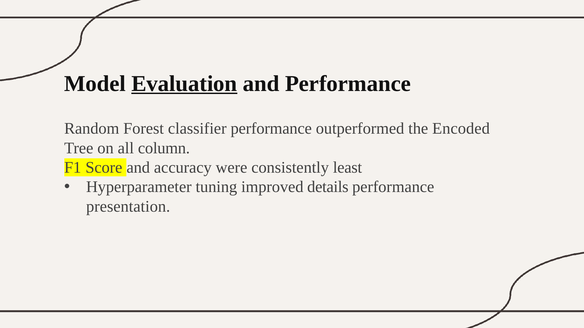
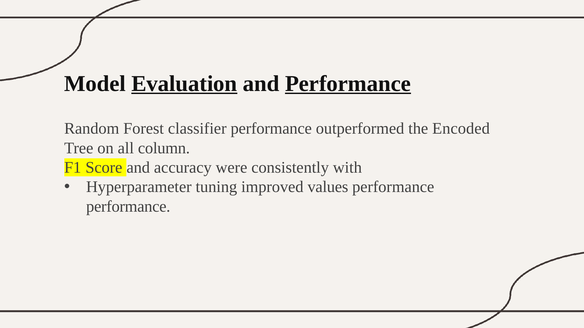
Performance at (348, 84) underline: none -> present
least: least -> with
details: details -> values
presentation at (128, 207): presentation -> performance
